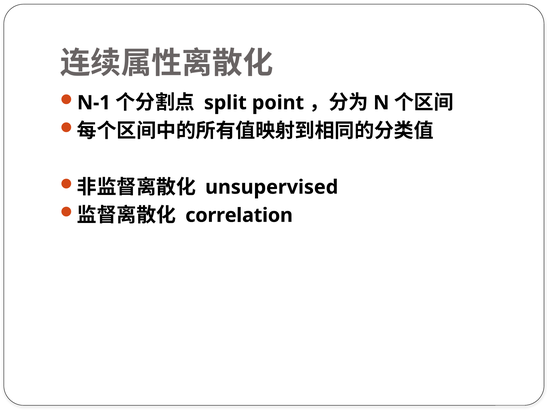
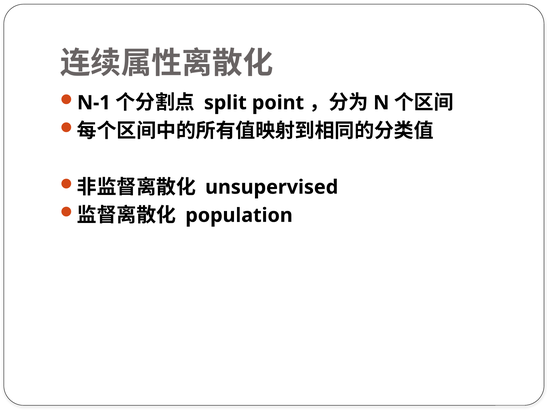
correlation: correlation -> population
